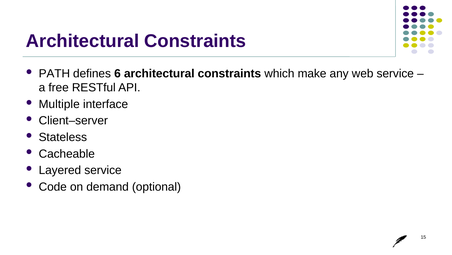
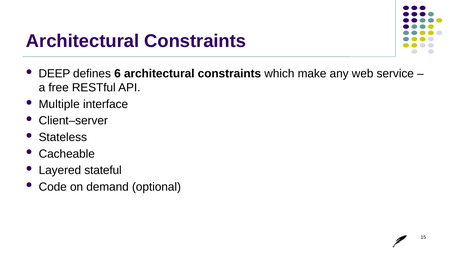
PATH: PATH -> DEEP
Layered service: service -> stateful
